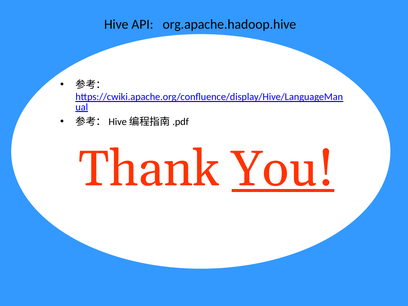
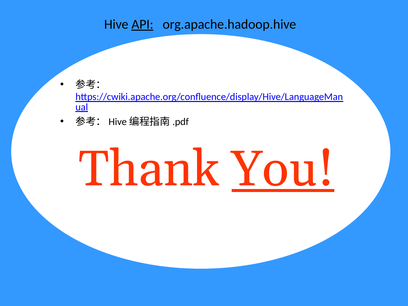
API underline: none -> present
